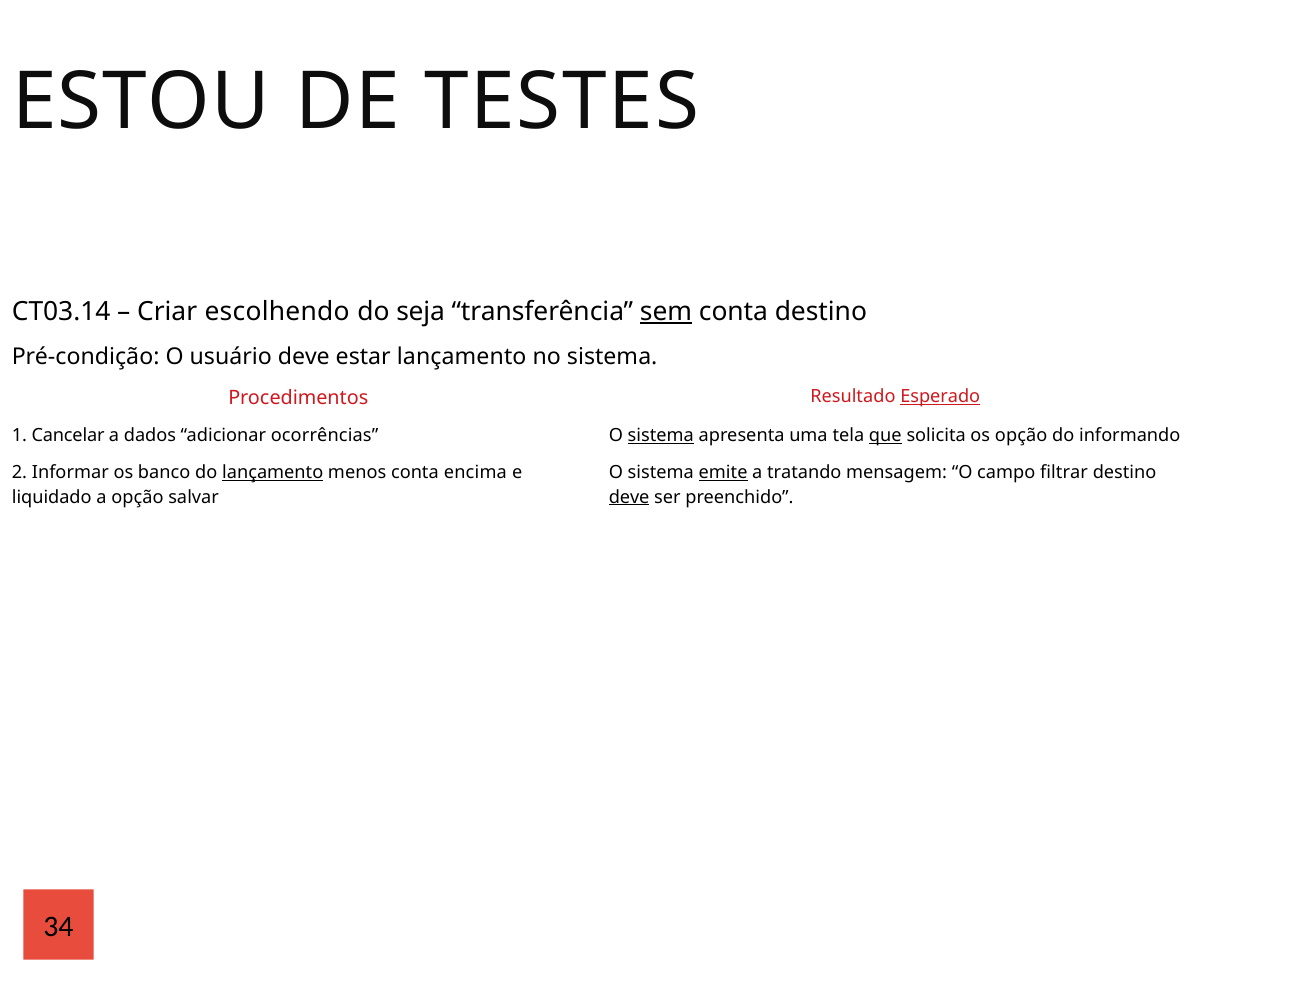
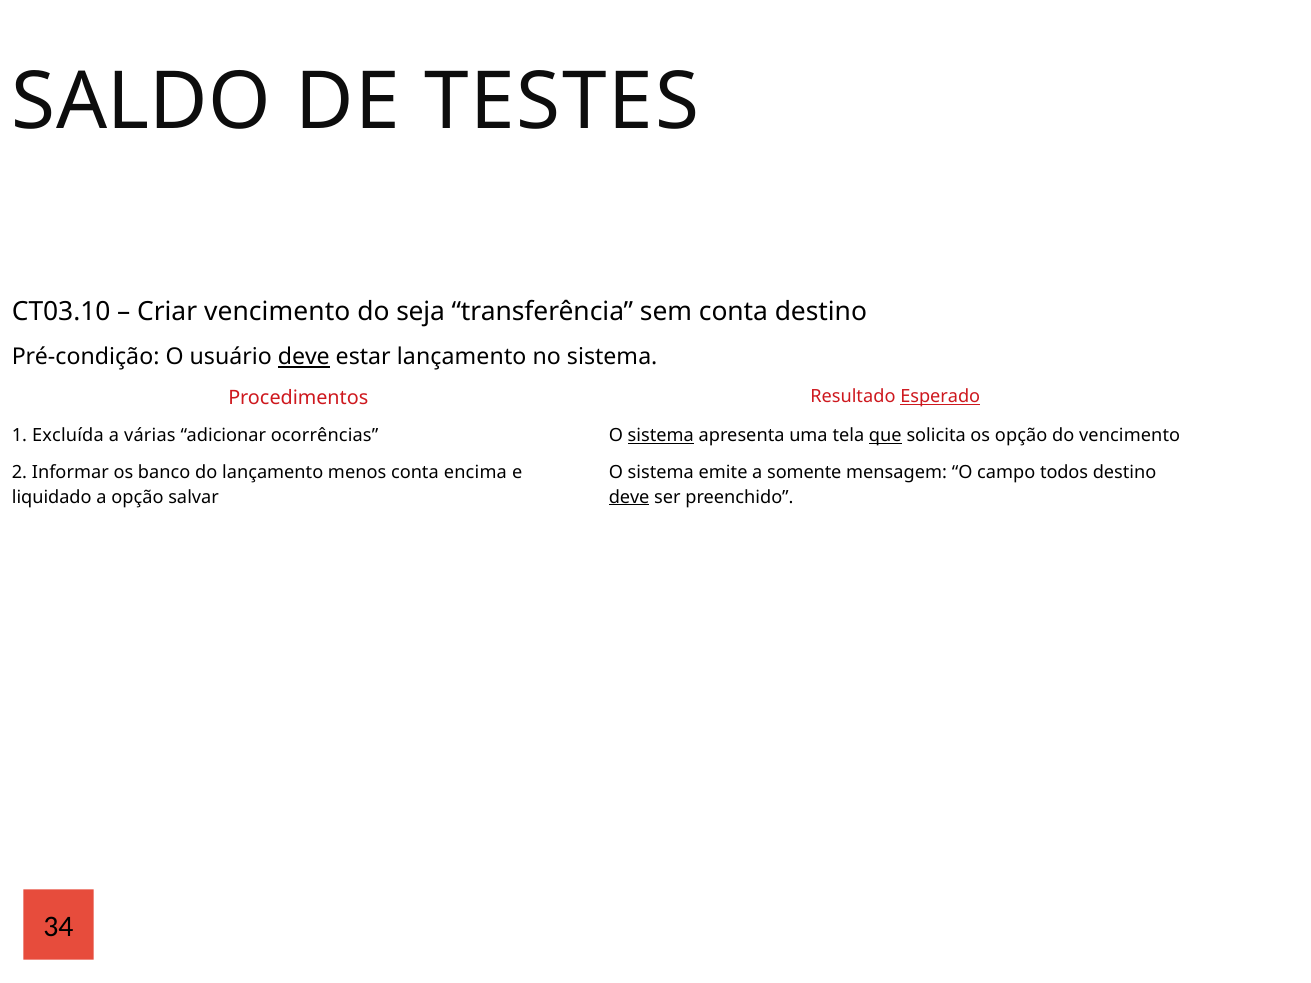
ESTOU: ESTOU -> SALDO
CT03.14: CT03.14 -> CT03.10
Criar escolhendo: escolhendo -> vencimento
sem underline: present -> none
deve at (304, 357) underline: none -> present
Cancelar: Cancelar -> Excluída
dados: dados -> várias
do informando: informando -> vencimento
lançamento at (273, 472) underline: present -> none
emite underline: present -> none
tratando: tratando -> somente
filtrar: filtrar -> todos
